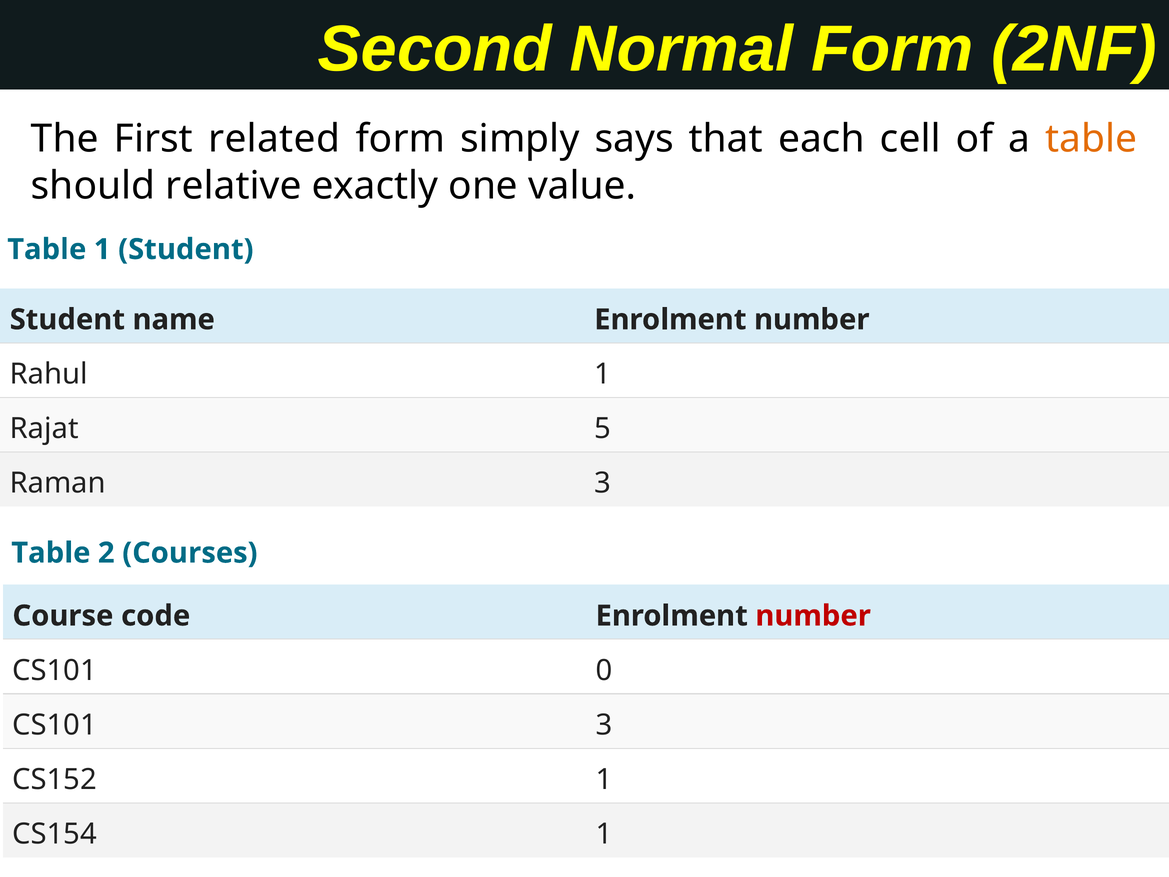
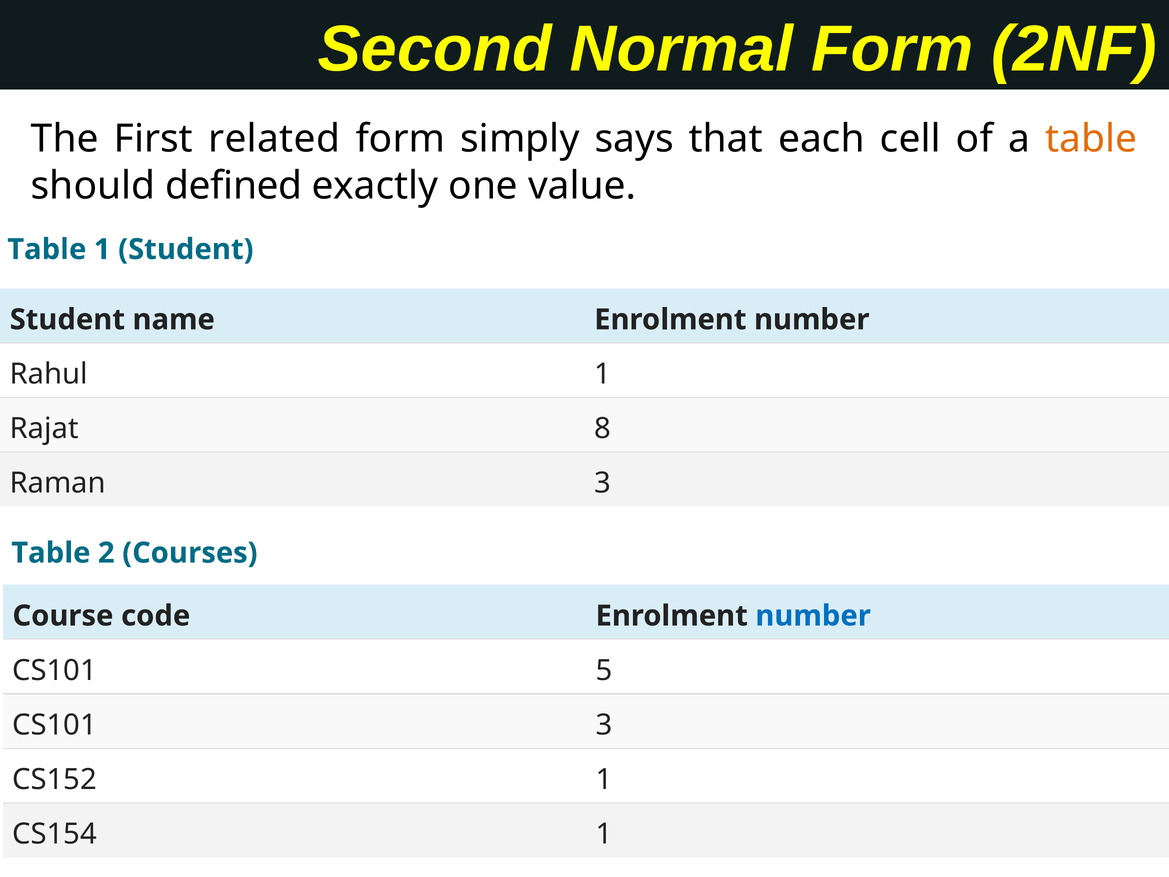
relative: relative -> defined
5: 5 -> 8
number at (813, 616) colour: red -> blue
0: 0 -> 5
